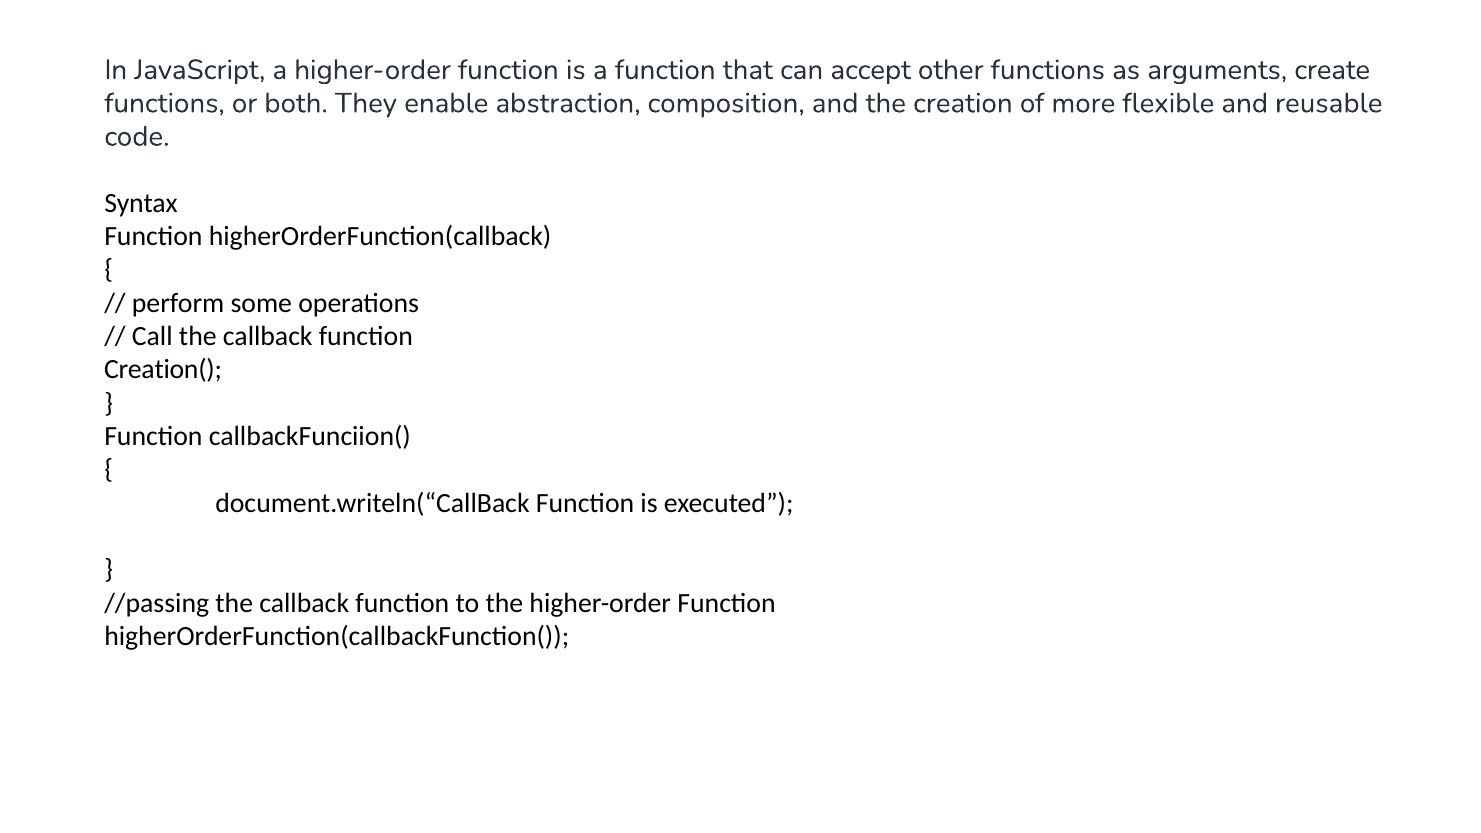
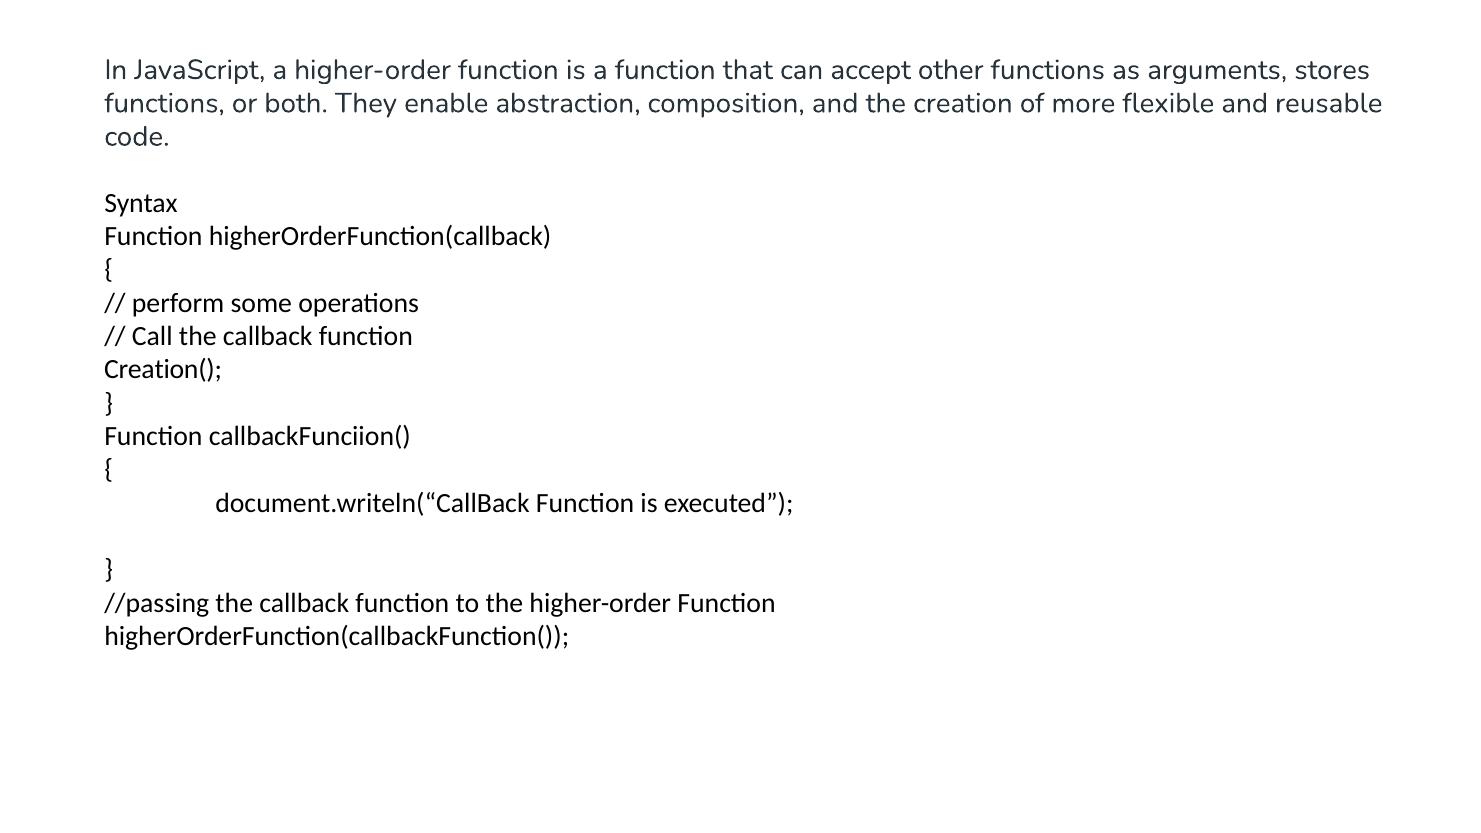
create: create -> stores
